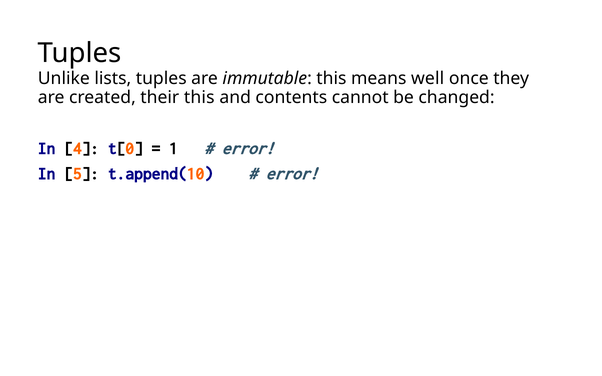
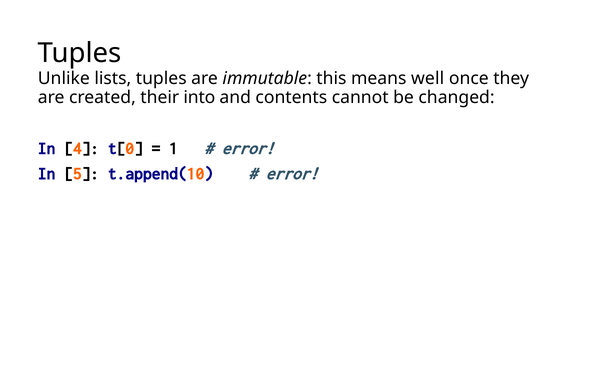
their this: this -> into
